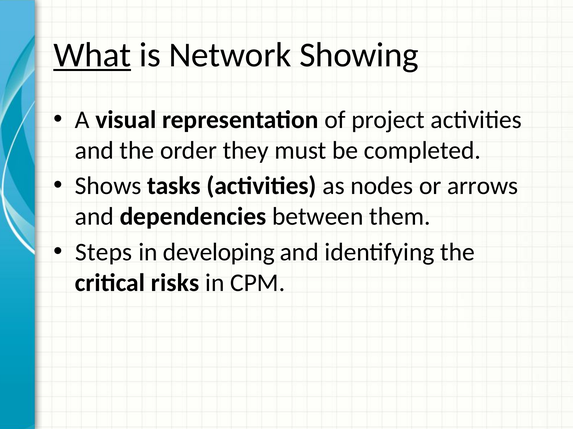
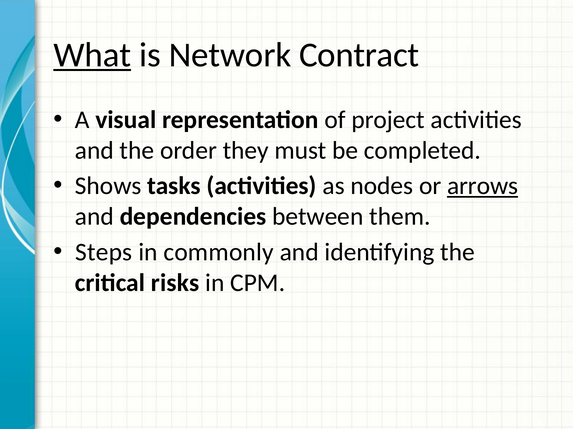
Showing: Showing -> Contract
arrows underline: none -> present
developing: developing -> commonly
